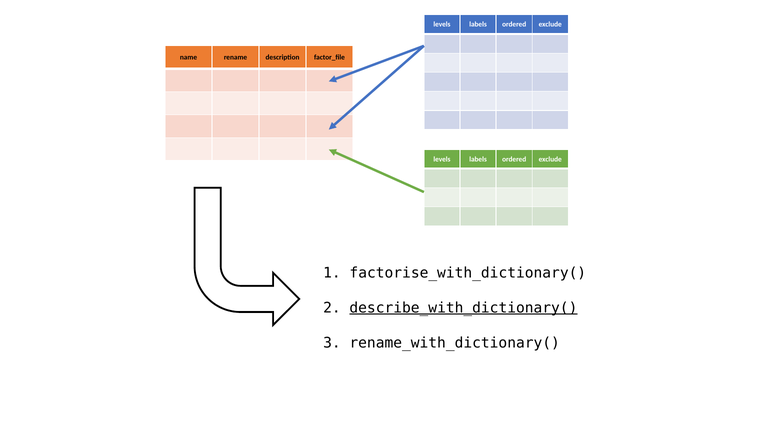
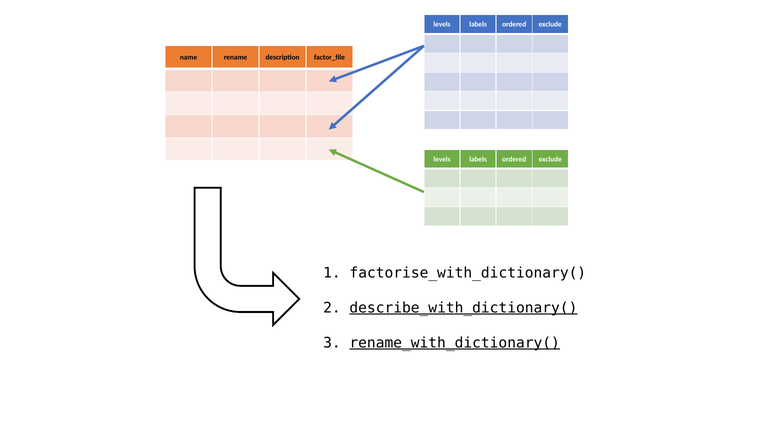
rename_with_dictionary( underline: none -> present
